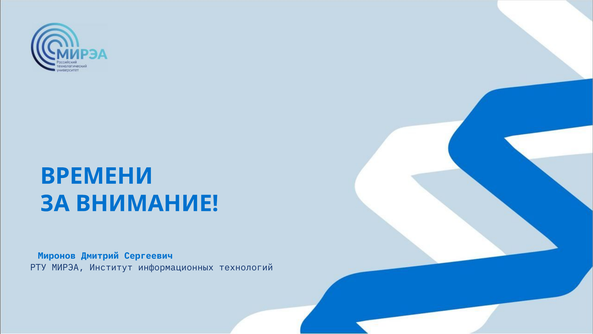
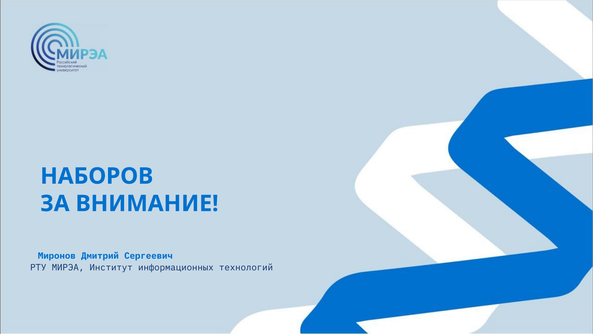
ВРЕМЕНИ: ВРЕМЕНИ -> НАБОРОВ
